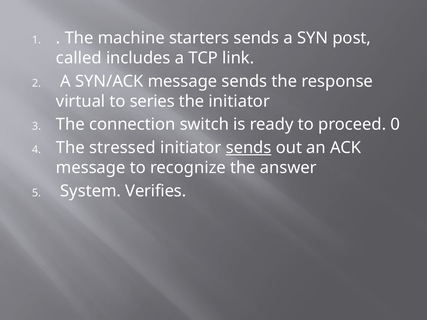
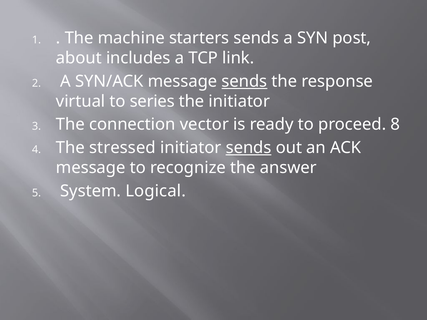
called: called -> about
sends at (244, 81) underline: none -> present
switch: switch -> vector
0: 0 -> 8
Verifies: Verifies -> Logical
